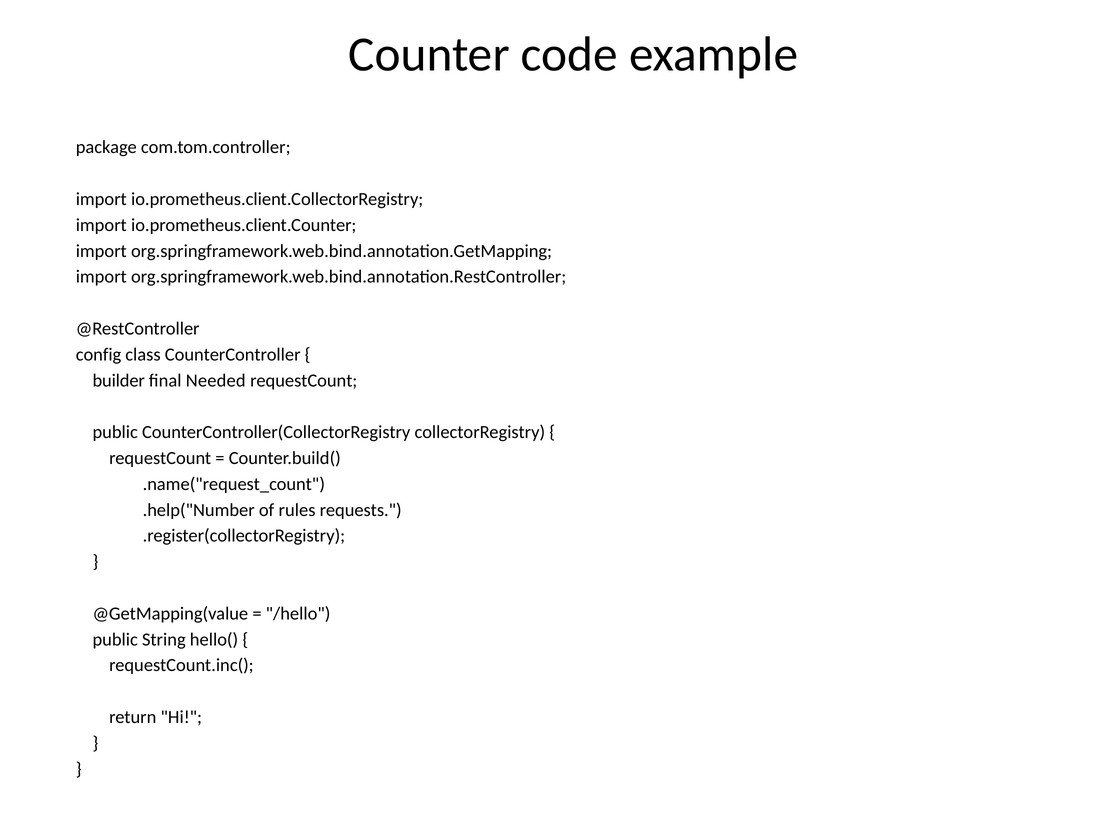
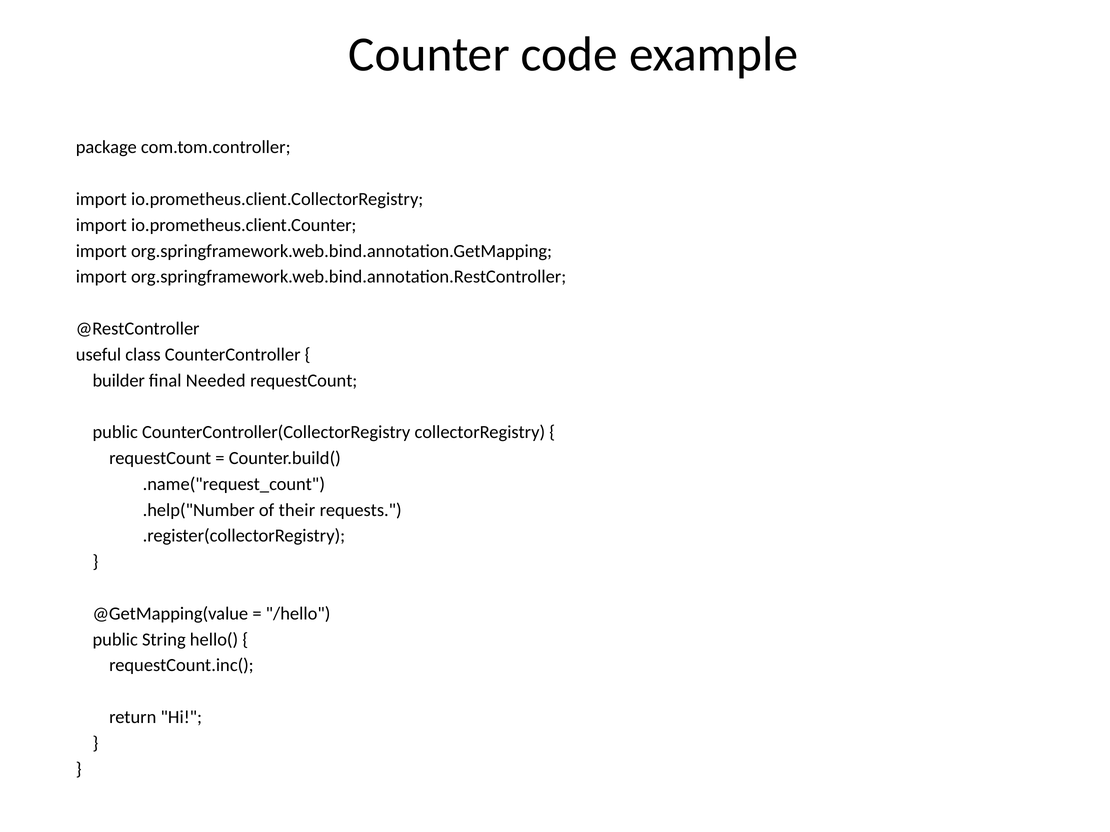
config: config -> useful
rules: rules -> their
